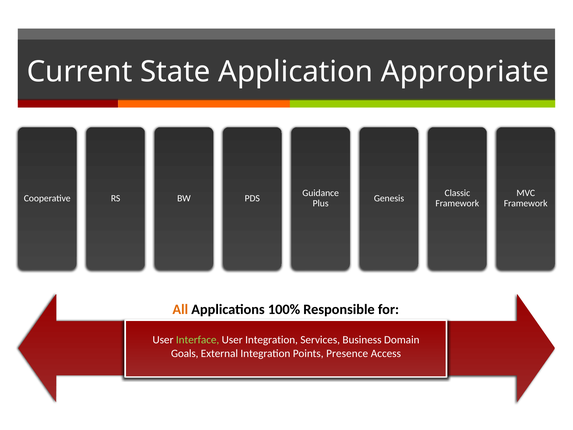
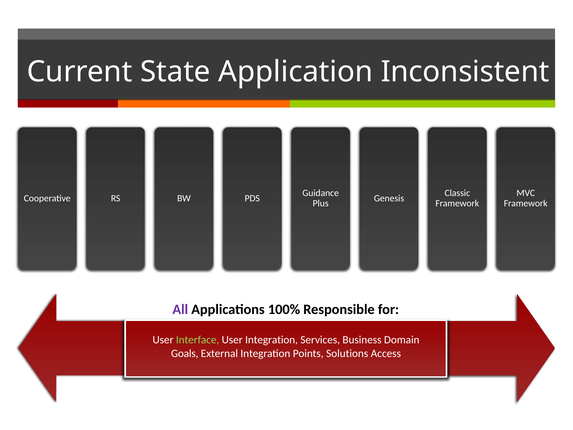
Appropriate: Appropriate -> Inconsistent
All colour: orange -> purple
Presence: Presence -> Solutions
